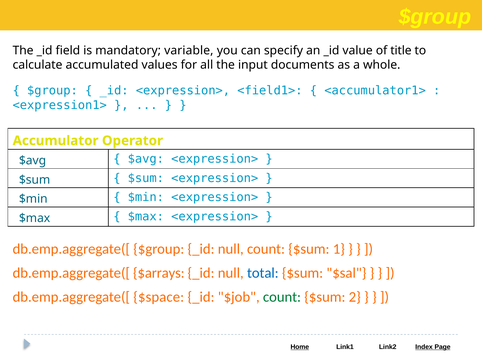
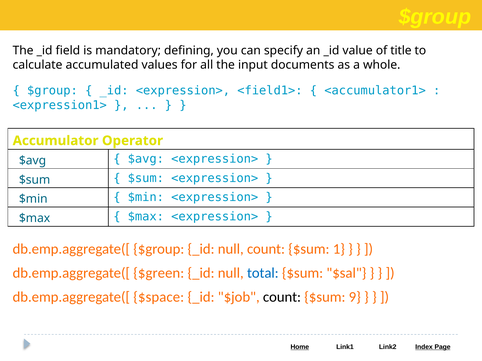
variable: variable -> defining
$arrays: $arrays -> $green
count at (282, 297) colour: green -> black
2: 2 -> 9
